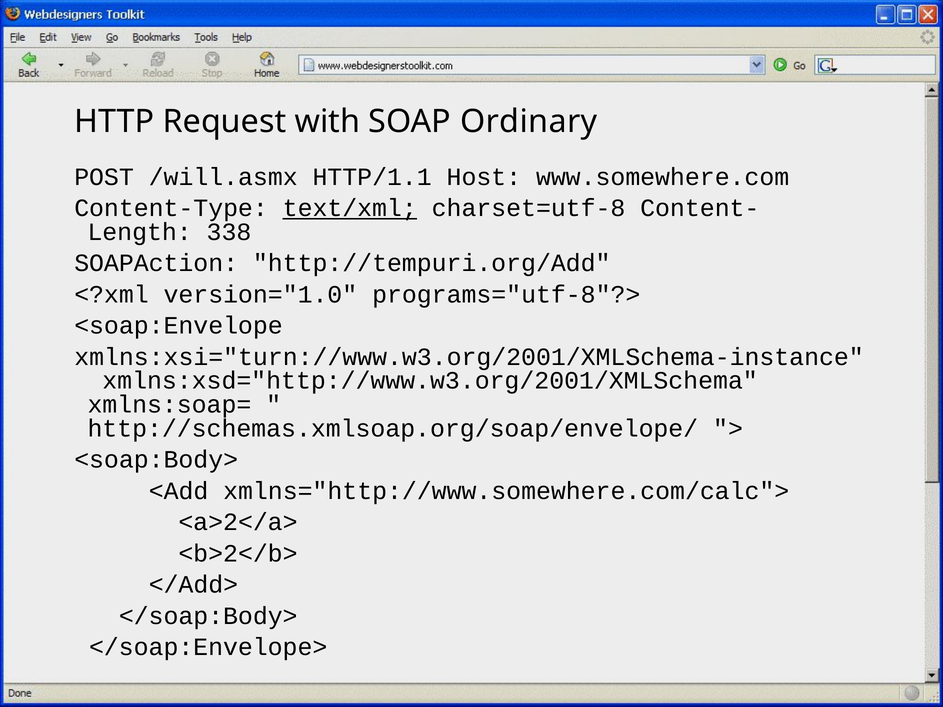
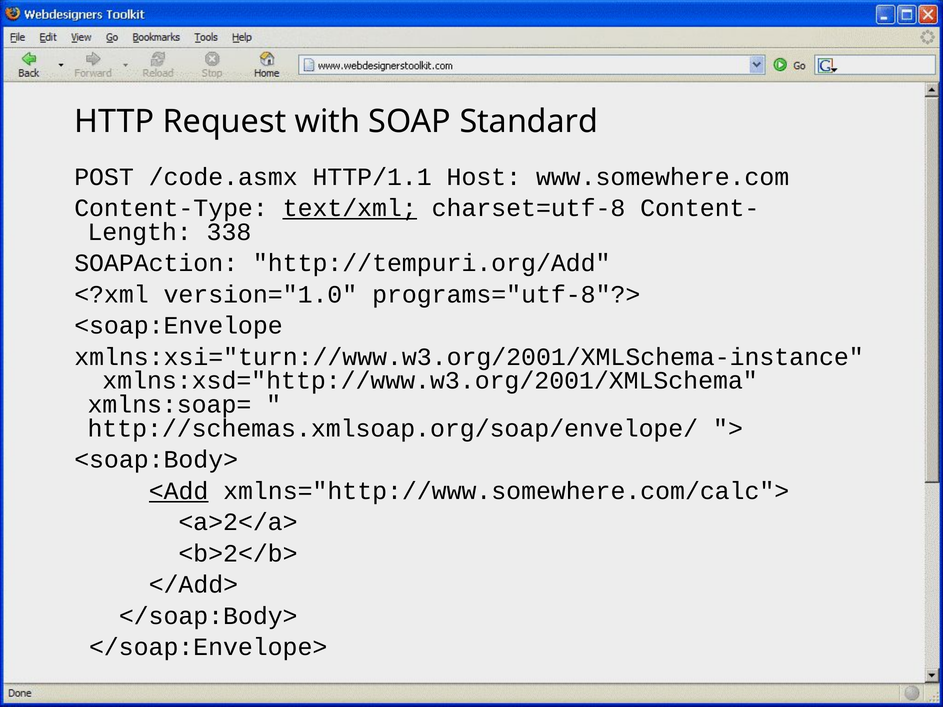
Ordinary: Ordinary -> Standard
/will.asmx: /will.asmx -> /code.asmx
<Add underline: none -> present
